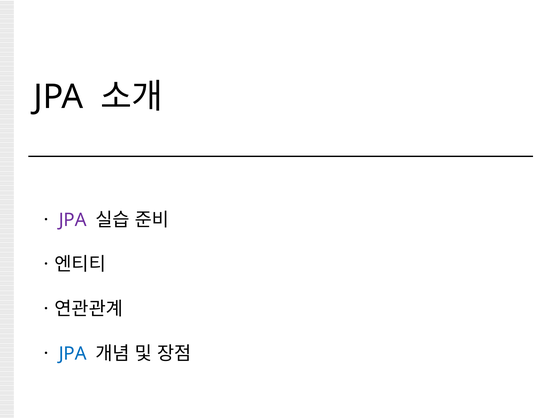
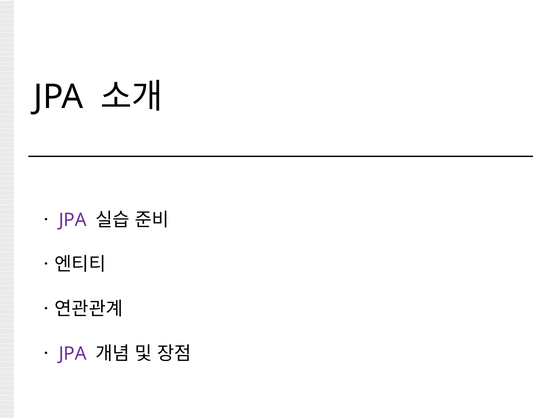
JPA at (73, 353) colour: blue -> purple
